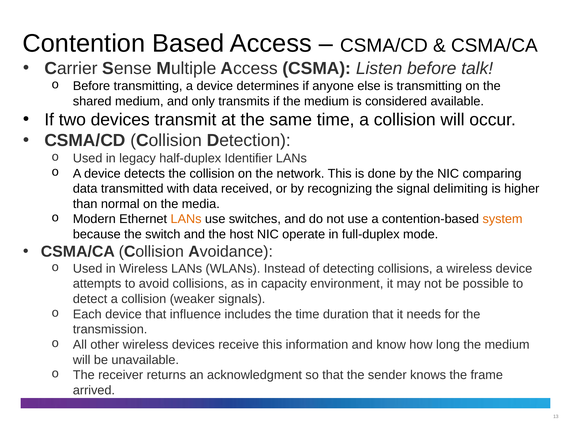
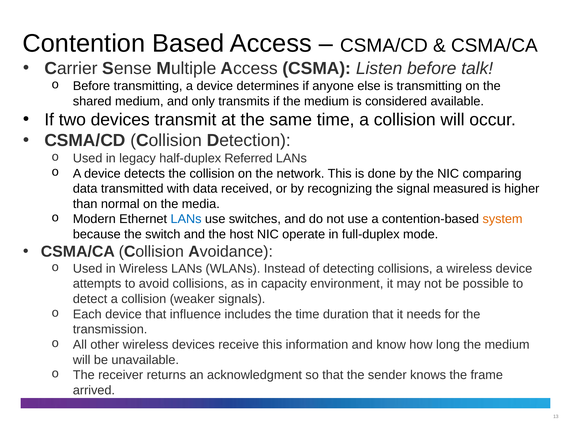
Identifier: Identifier -> Referred
delimiting: delimiting -> measured
LANs at (186, 219) colour: orange -> blue
